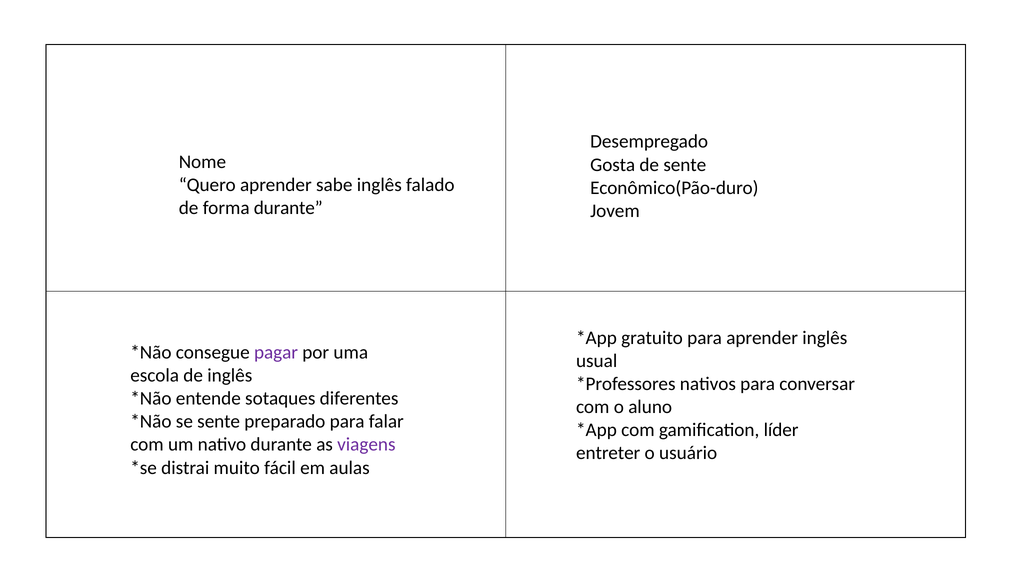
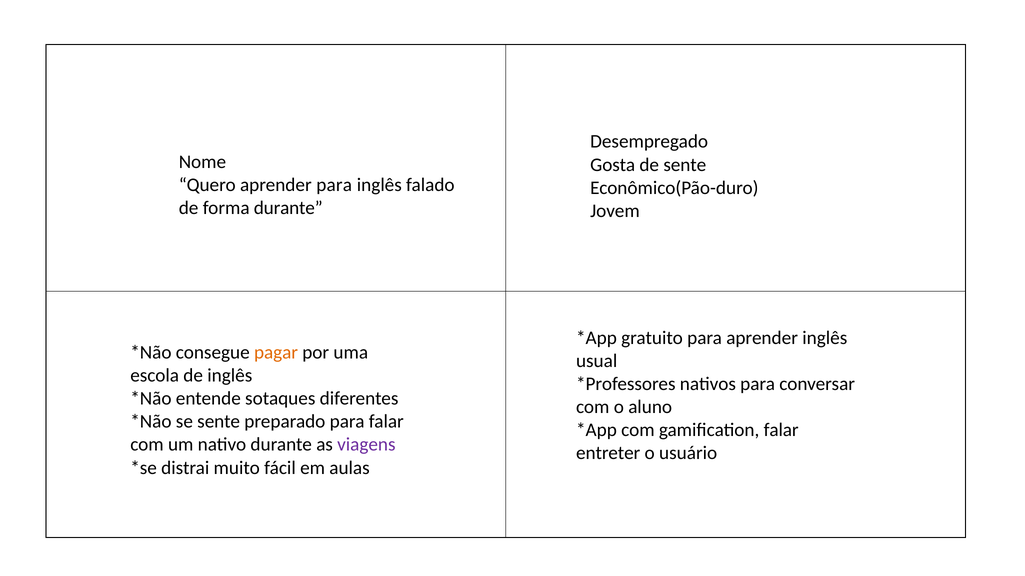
aprender sabe: sabe -> para
pagar colour: purple -> orange
gamification líder: líder -> falar
